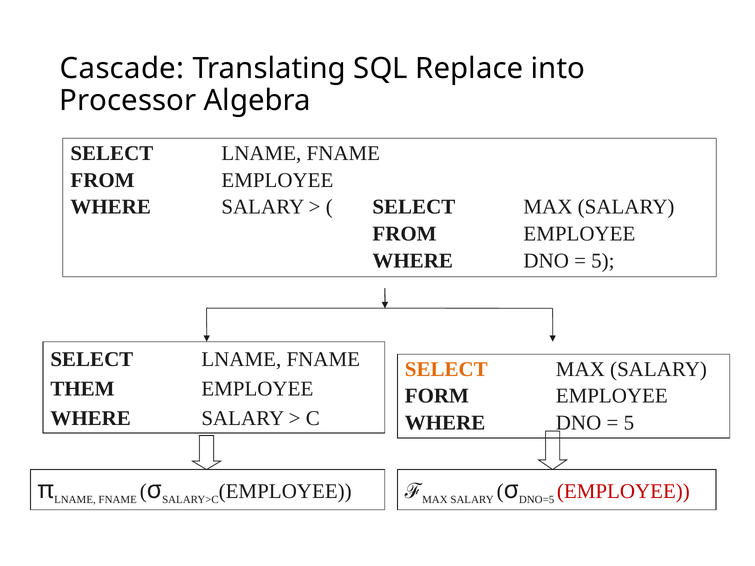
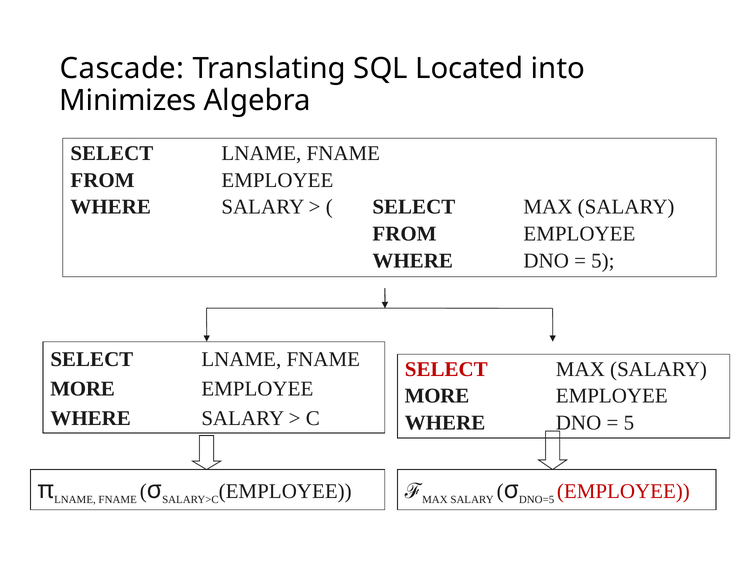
Replace: Replace -> Located
Processor: Processor -> Minimizes
SELECT at (446, 369) colour: orange -> red
THEM at (82, 389): THEM -> MORE
FORM at (437, 396): FORM -> MORE
